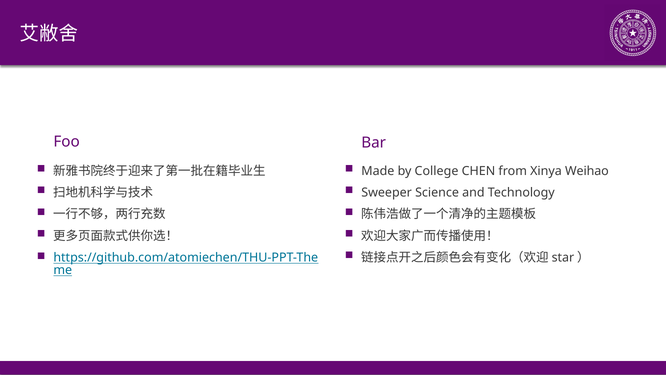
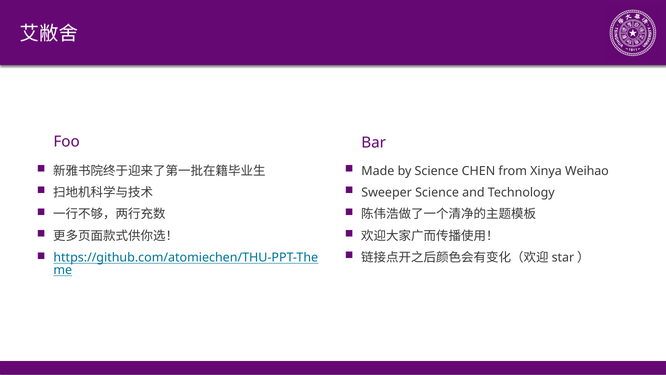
by College: College -> Science
